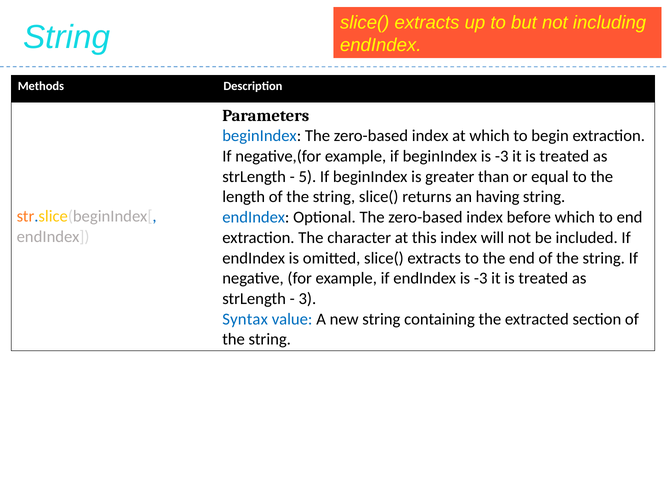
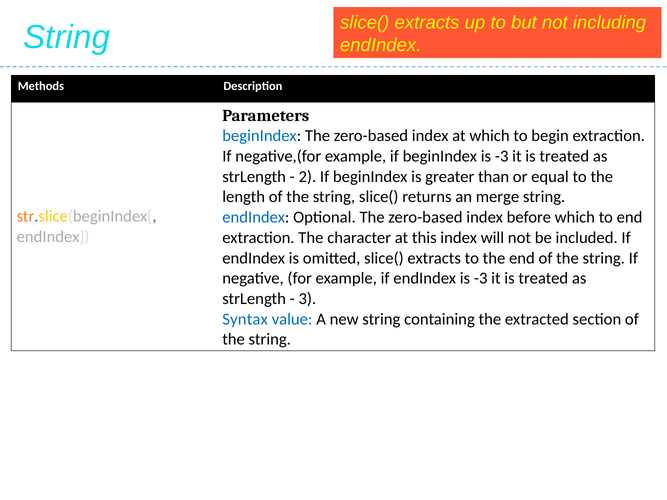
5: 5 -> 2
having: having -> merge
